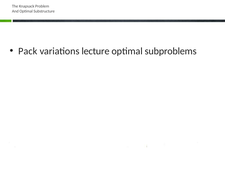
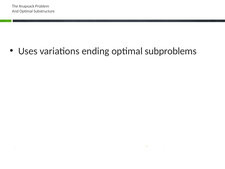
Pack: Pack -> Uses
lecture: lecture -> ending
